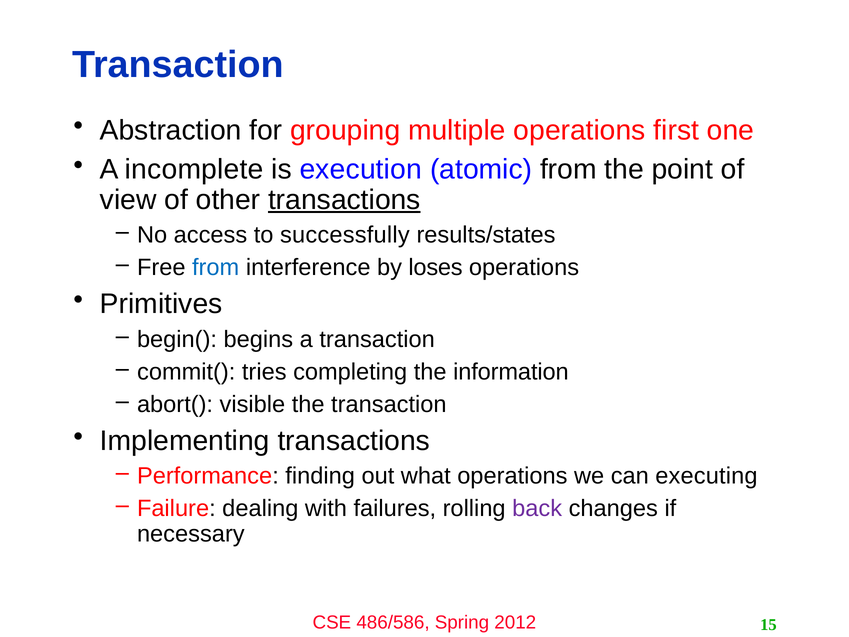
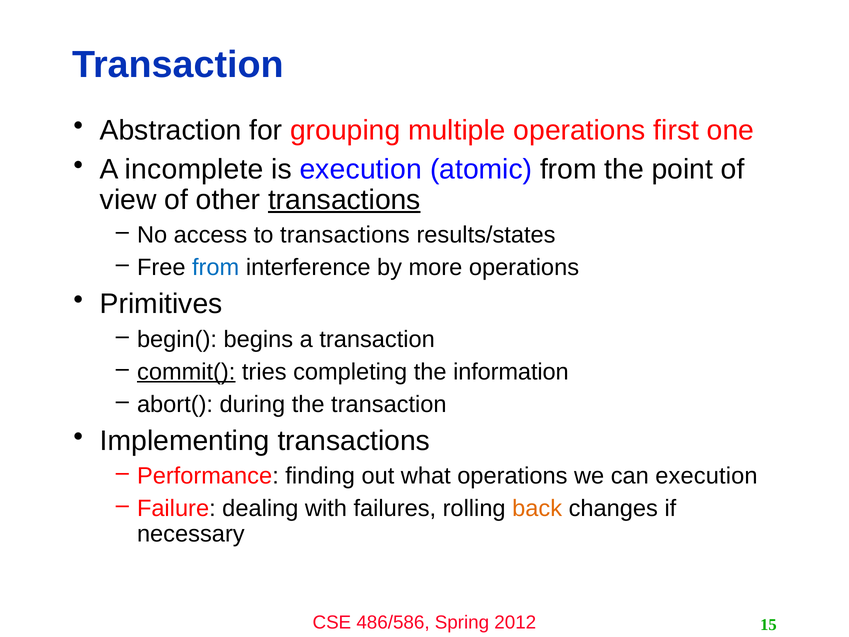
to successfully: successfully -> transactions
loses: loses -> more
commit( underline: none -> present
visible: visible -> during
can executing: executing -> execution
back colour: purple -> orange
